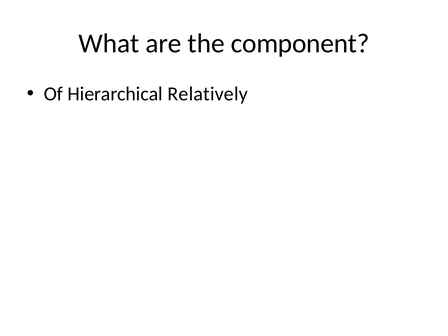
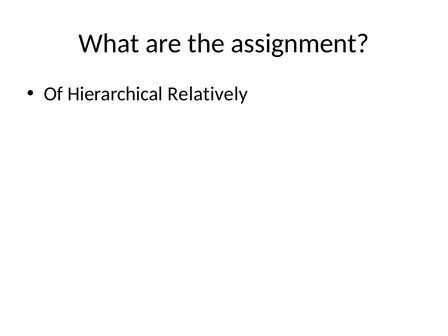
component: component -> assignment
